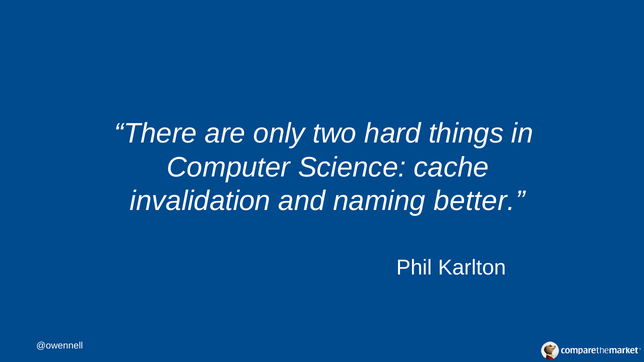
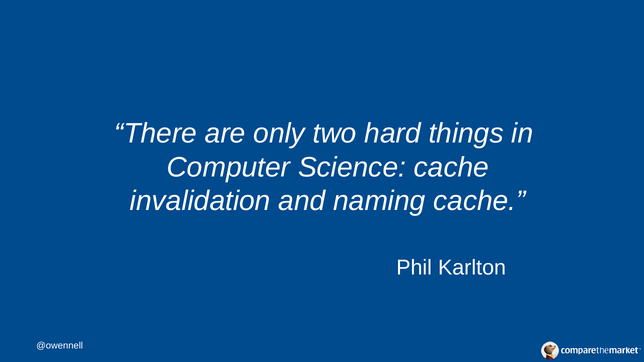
naming better: better -> cache
